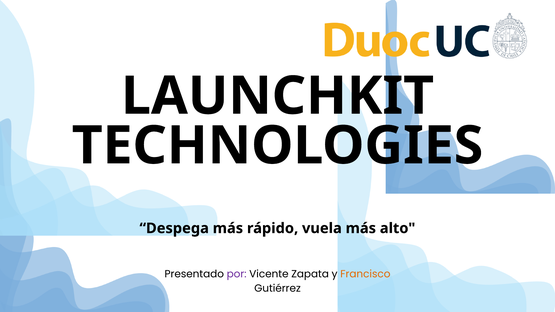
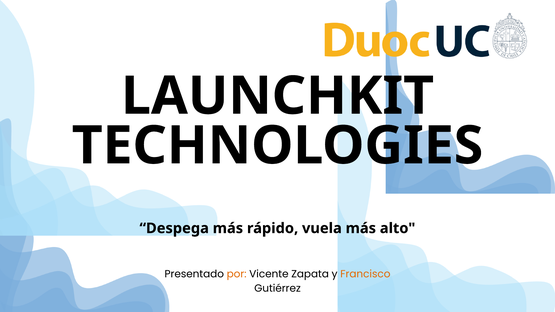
por colour: purple -> orange
